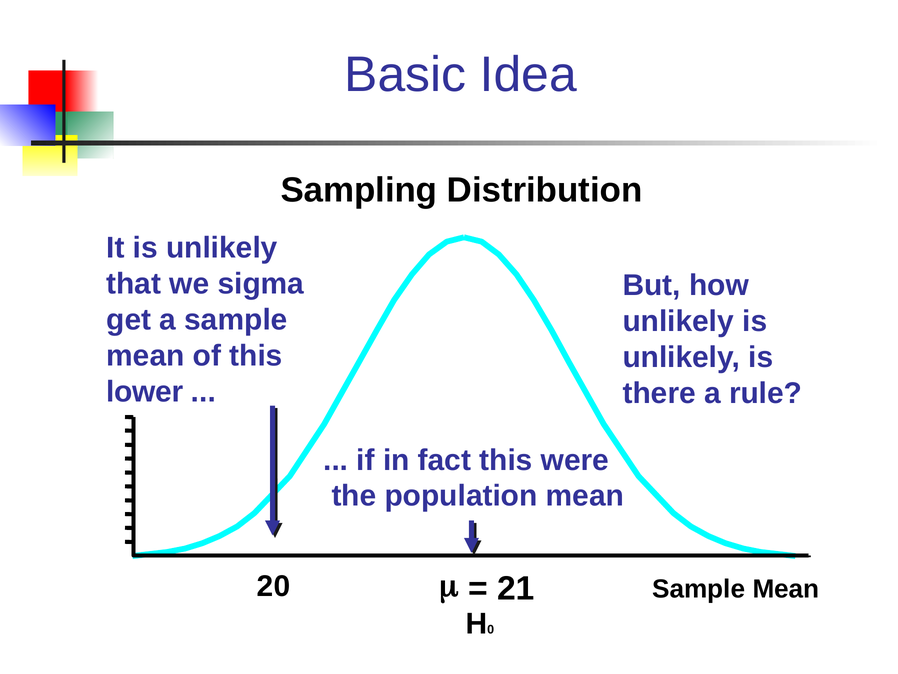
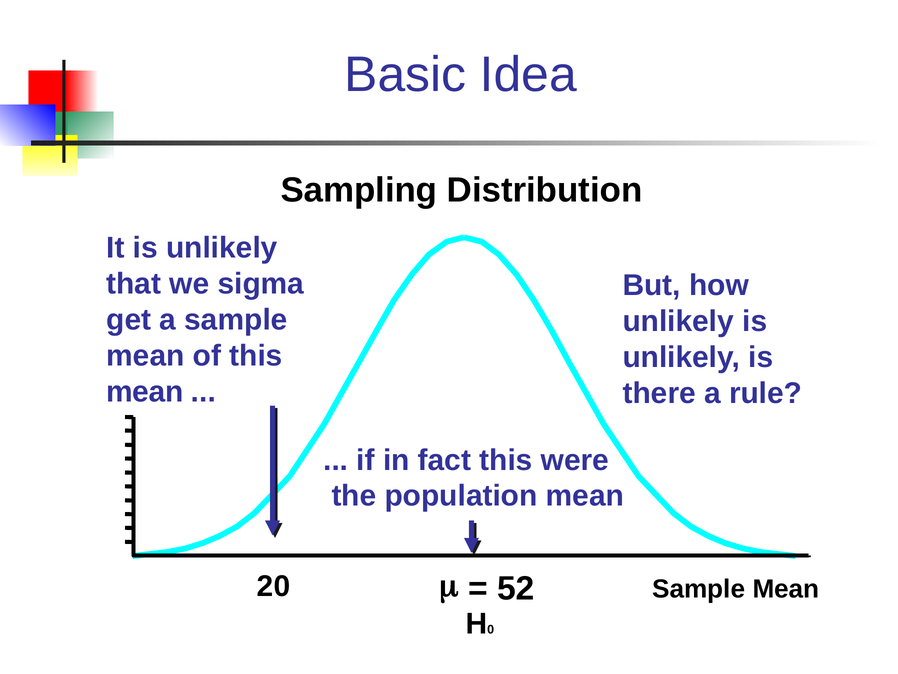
lower at (145, 391): lower -> mean
21: 21 -> 52
